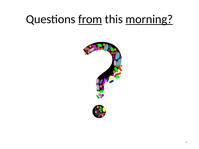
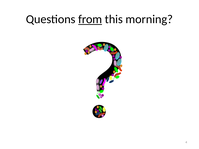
morning underline: present -> none
